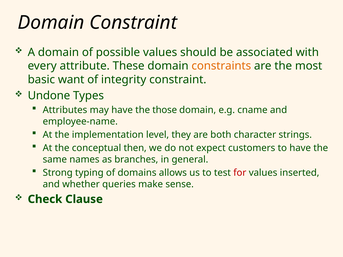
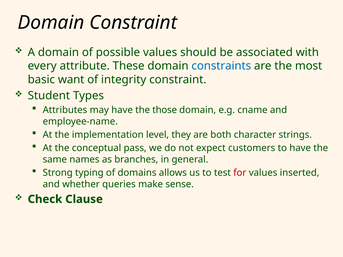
constraints colour: orange -> blue
Undone: Undone -> Student
then: then -> pass
